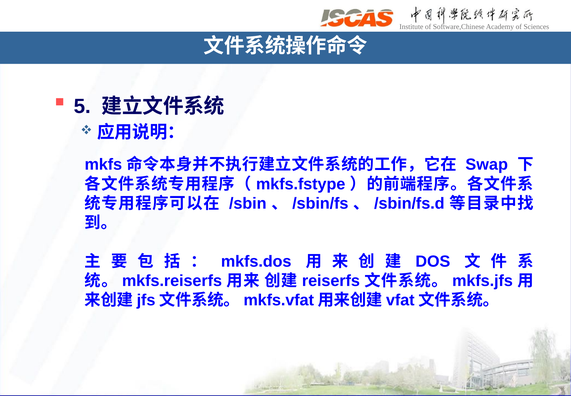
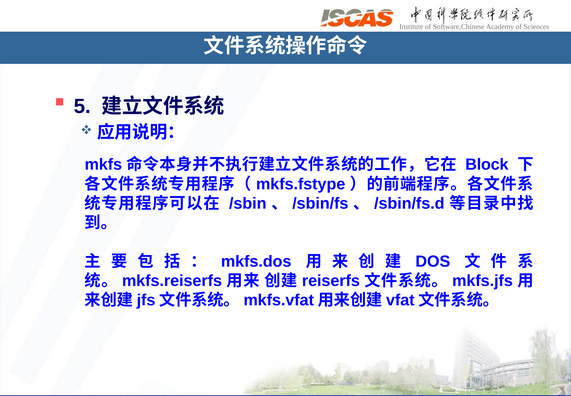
Swap: Swap -> Block
